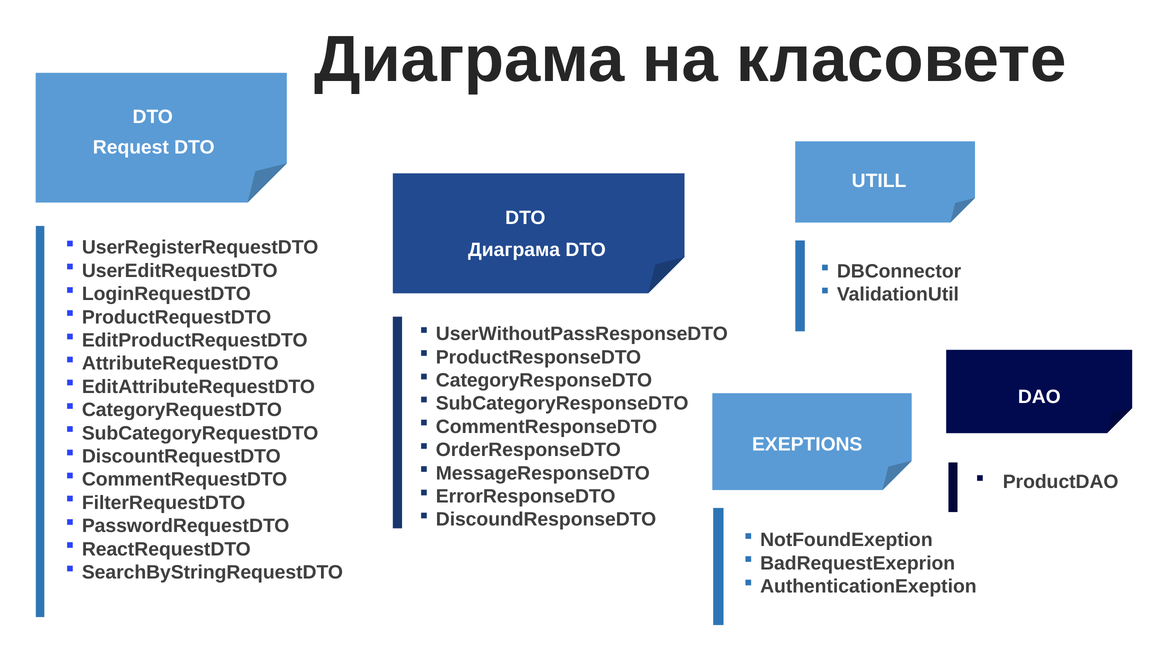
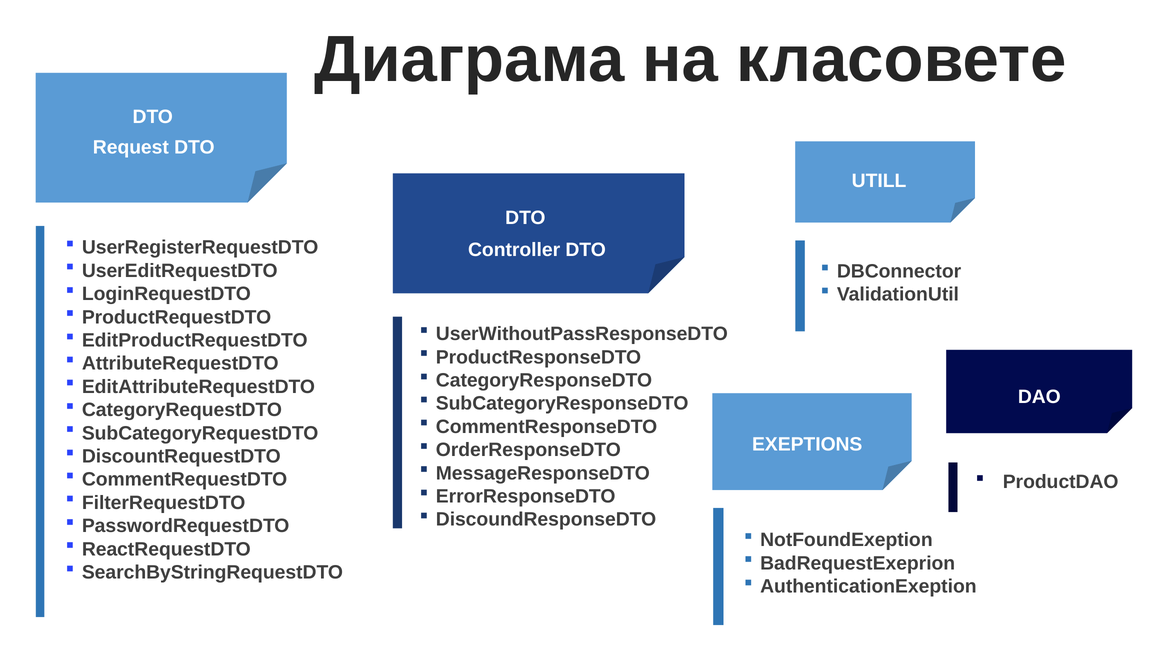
Диаграма at (514, 250): Диаграма -> Controller
